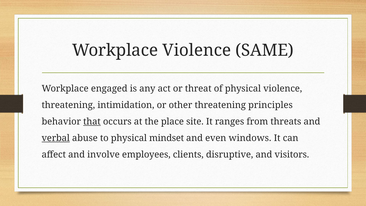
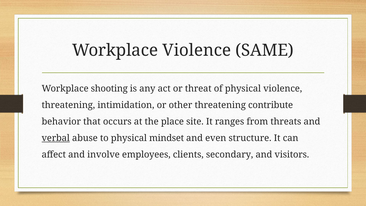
engaged: engaged -> shooting
principles: principles -> contribute
that underline: present -> none
windows: windows -> structure
disruptive: disruptive -> secondary
